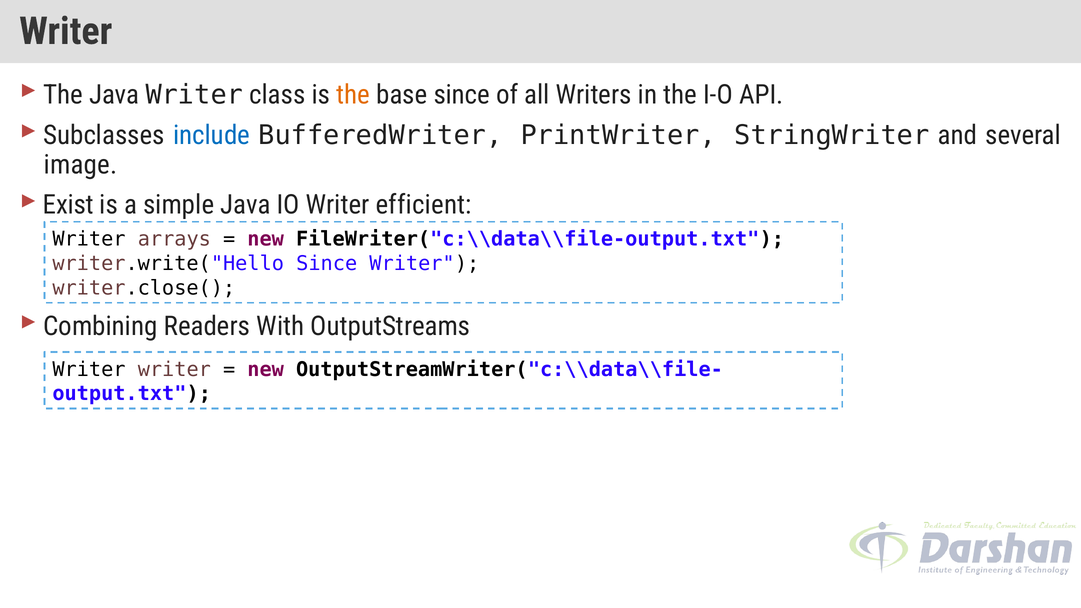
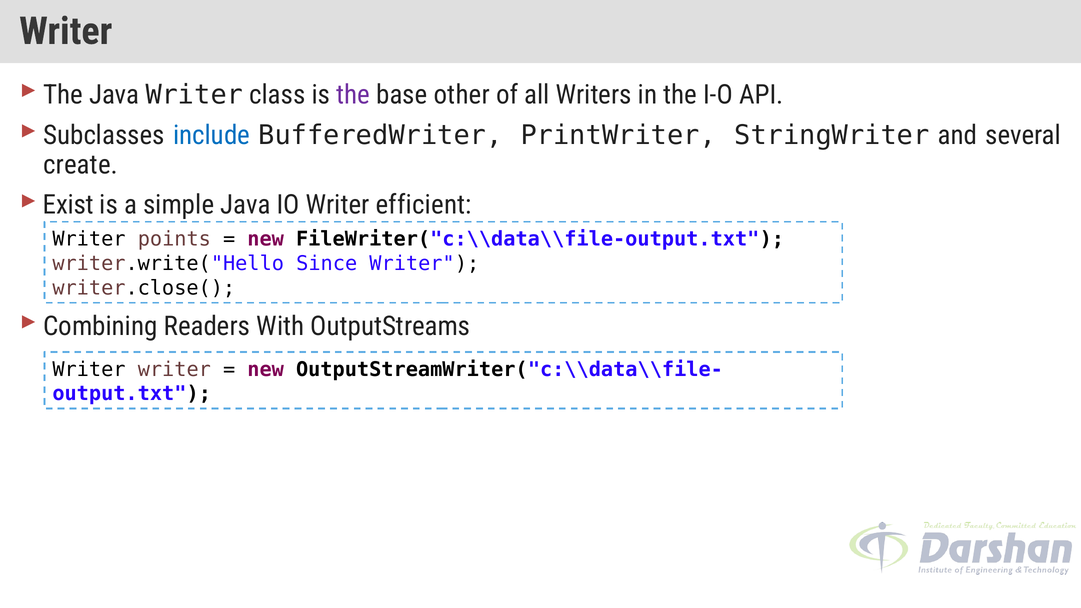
the at (353, 95) colour: orange -> purple
base since: since -> other
image: image -> create
arrays: arrays -> points
